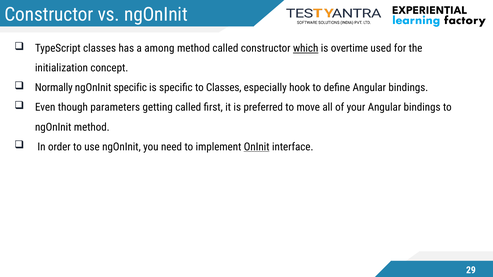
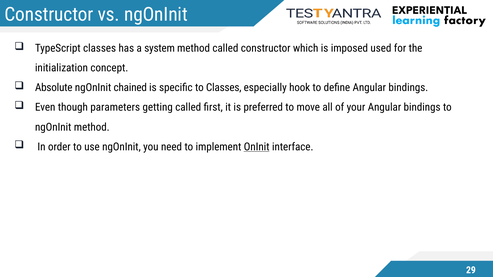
among: among -> system
which underline: present -> none
overtime: overtime -> imposed
Normally: Normally -> Absolute
ngOnInit specific: specific -> chained
